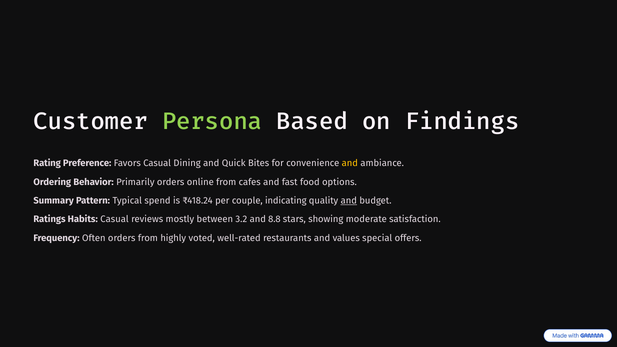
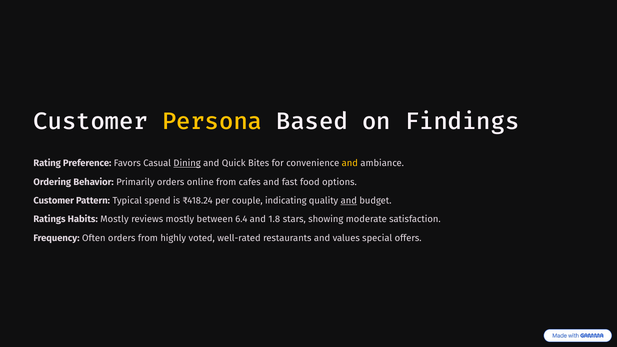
Persona colour: light green -> yellow
Dining underline: none -> present
Summary at (54, 201): Summary -> Customer
Habits Casual: Casual -> Mostly
3.2: 3.2 -> 6.4
8.8: 8.8 -> 1.8
